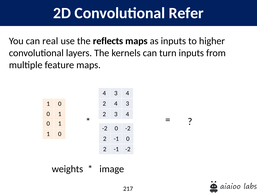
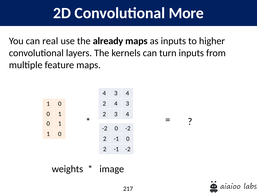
Refer: Refer -> More
reflects: reflects -> already
